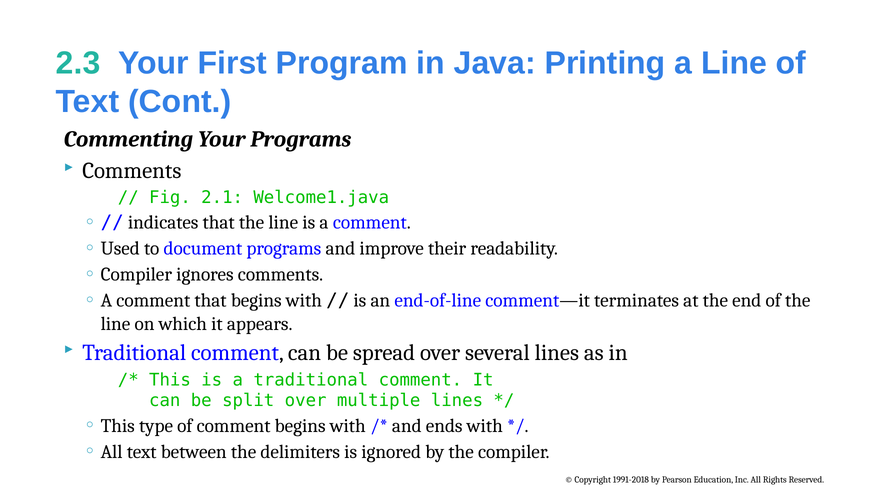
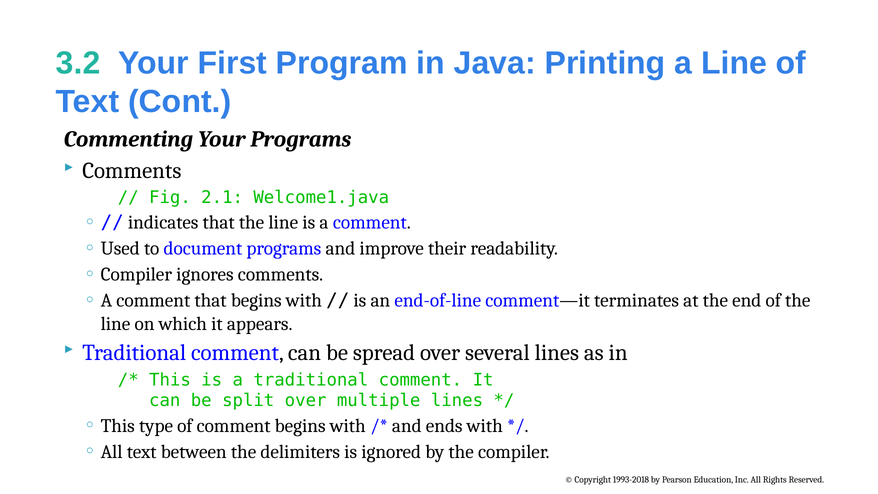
2.3: 2.3 -> 3.2
1991-2018: 1991-2018 -> 1993-2018
